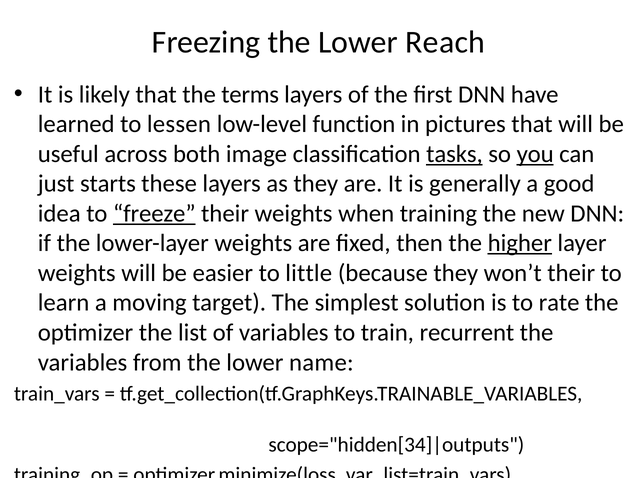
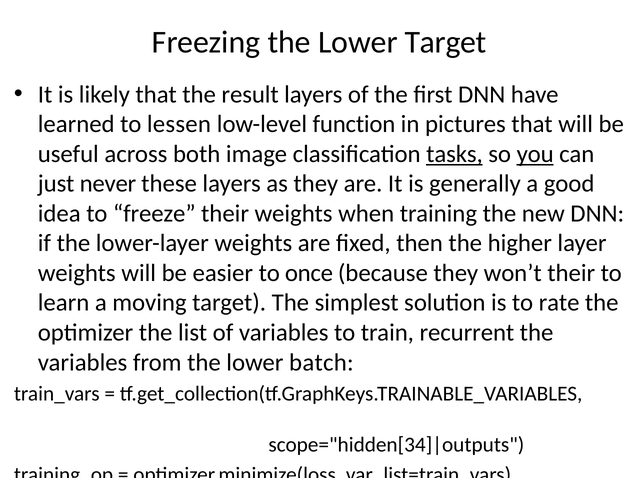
Lower Reach: Reach -> Target
terms: terms -> result
starts: starts -> never
freeze underline: present -> none
higher underline: present -> none
little: little -> once
name: name -> batch
